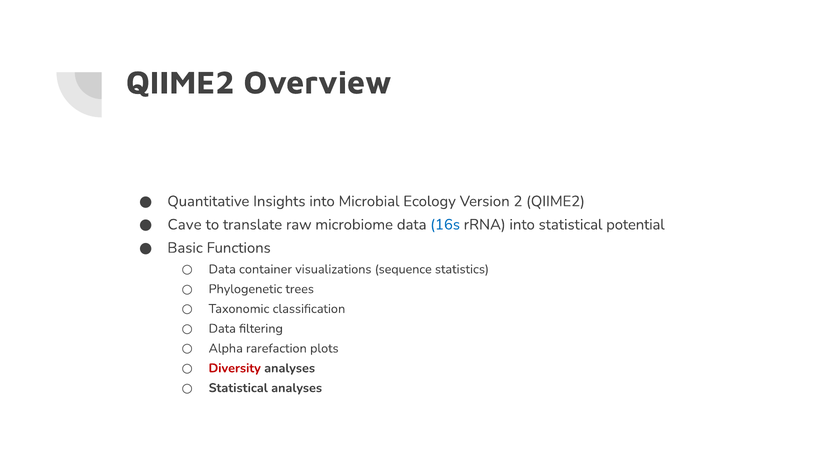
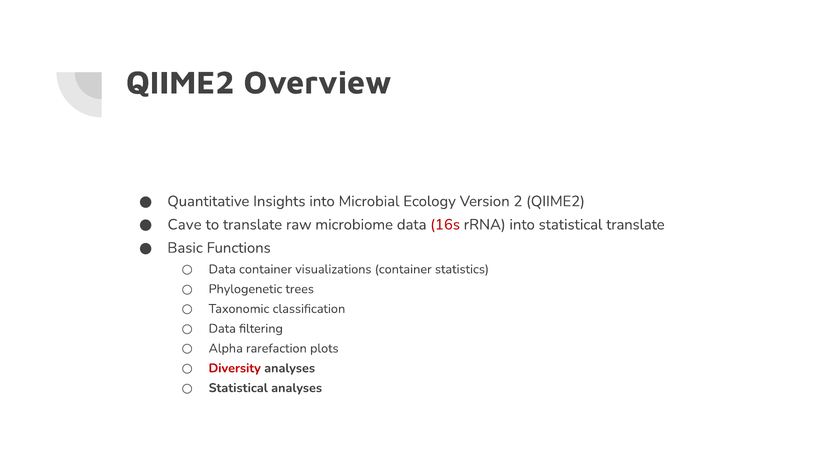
16s colour: blue -> red
statistical potential: potential -> translate
visualizations sequence: sequence -> container
